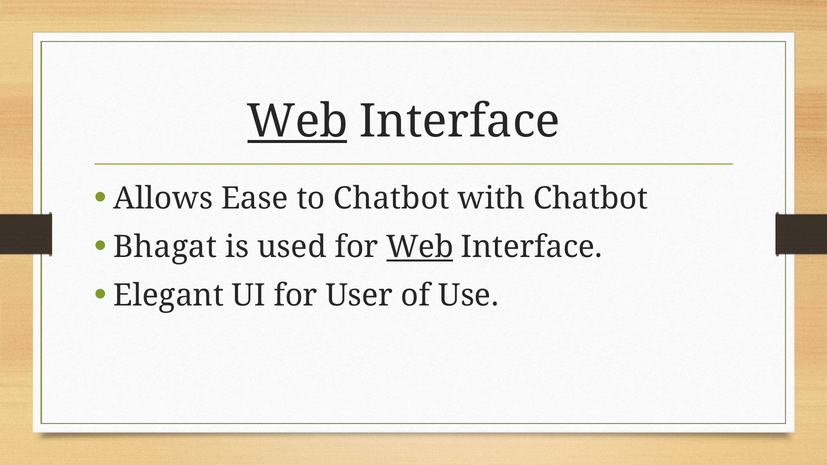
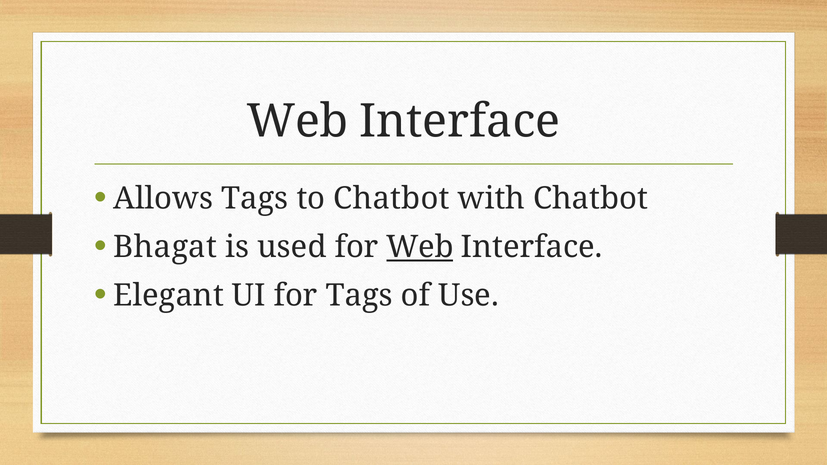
Web at (298, 122) underline: present -> none
Allows Ease: Ease -> Tags
for User: User -> Tags
